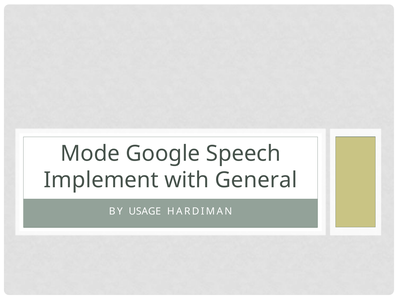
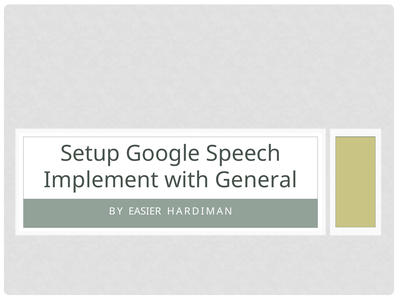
Mode: Mode -> Setup
USAGE: USAGE -> EASIER
